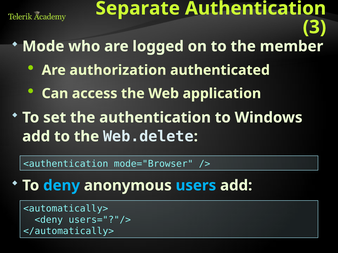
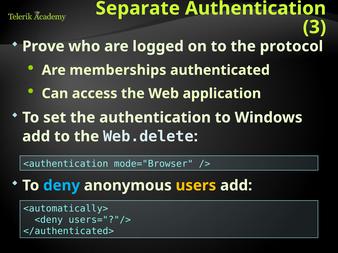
Mode: Mode -> Prove
member: member -> protocol
authorization: authorization -> memberships
users colour: light blue -> yellow
</automatically>: </automatically> -> </authenticated>
